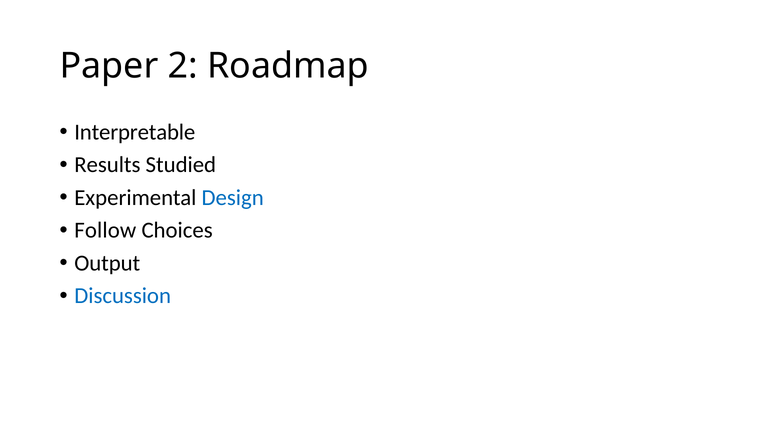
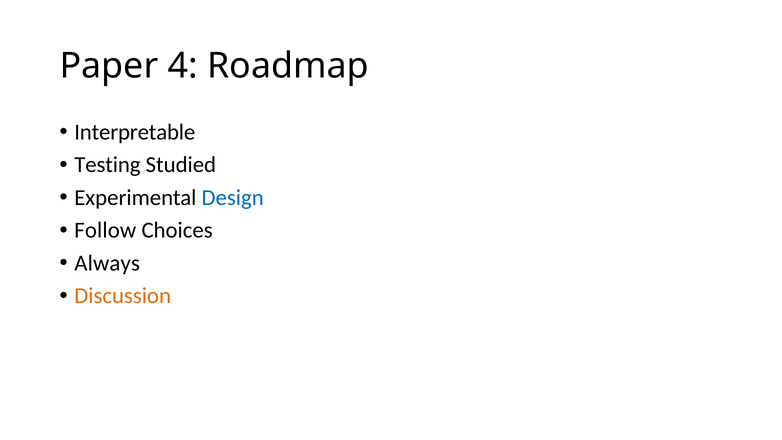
2: 2 -> 4
Results: Results -> Testing
Output: Output -> Always
Discussion colour: blue -> orange
